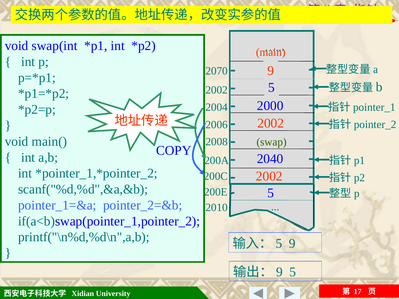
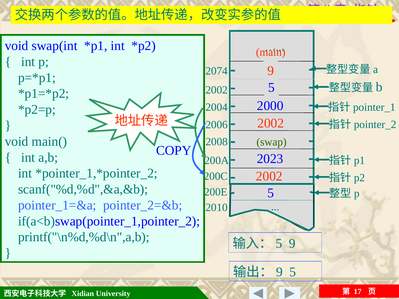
2070: 2070 -> 2074
2040: 2040 -> 2023
